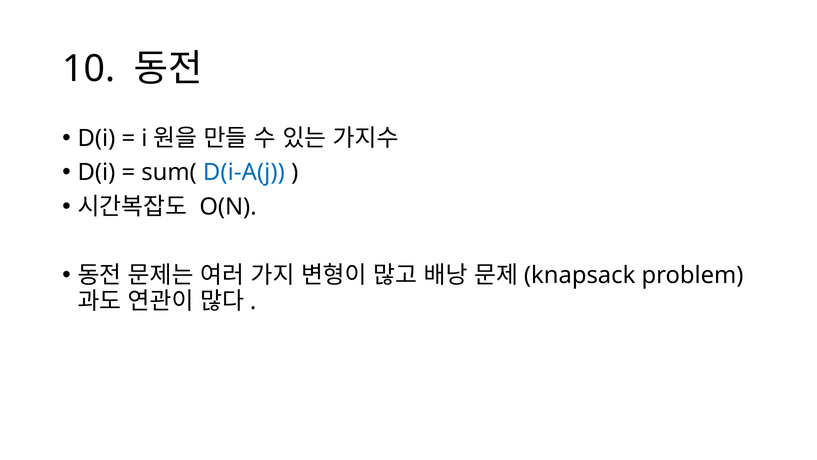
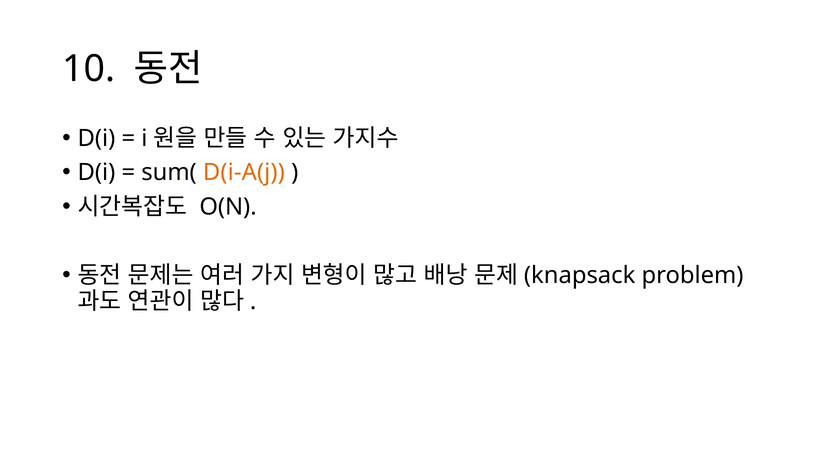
D(i-A(j colour: blue -> orange
